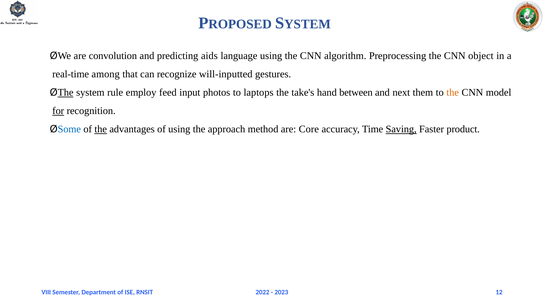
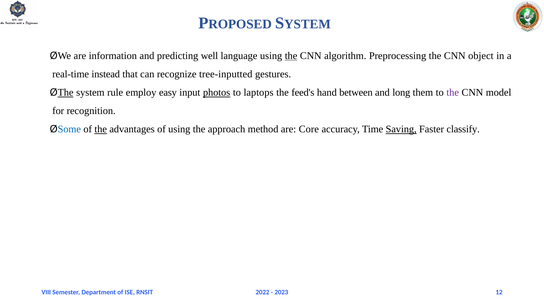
convolution: convolution -> information
aids: aids -> well
the at (291, 56) underline: none -> present
among: among -> instead
will-inputted: will-inputted -> tree-inputted
feed: feed -> easy
photos underline: none -> present
take's: take's -> feed's
next: next -> long
the at (453, 93) colour: orange -> purple
for underline: present -> none
product: product -> classify
